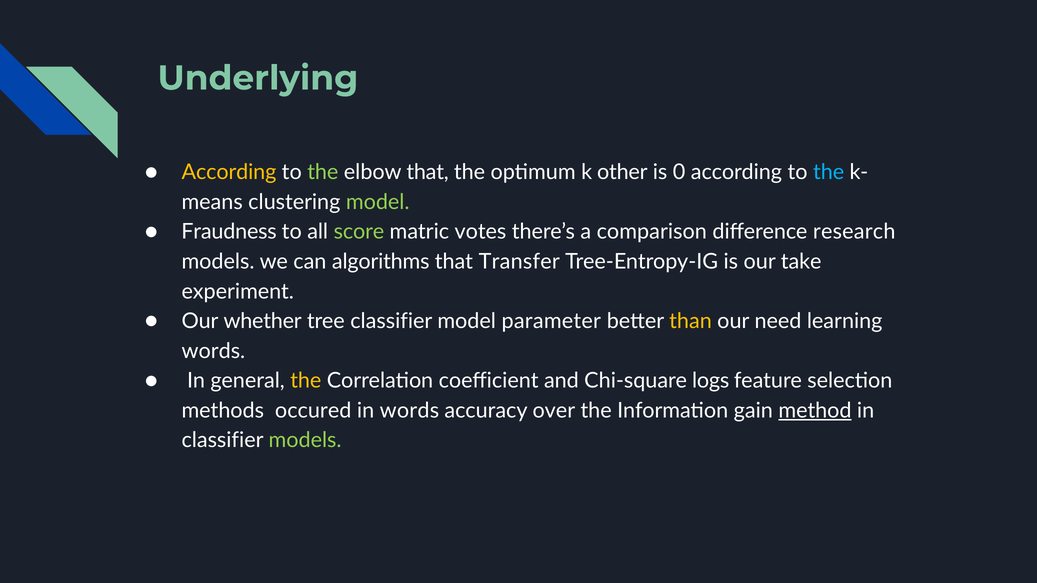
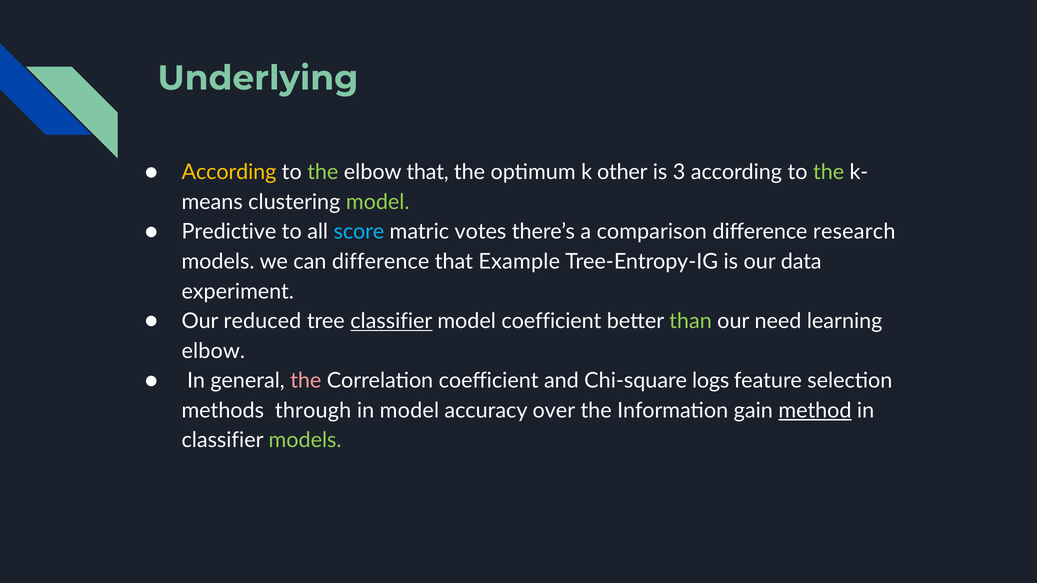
0: 0 -> 3
the at (829, 172) colour: light blue -> light green
Fraudness: Fraudness -> Predictive
score colour: light green -> light blue
can algorithms: algorithms -> difference
Transfer: Transfer -> Example
take: take -> data
whether: whether -> reduced
classifier at (391, 321) underline: none -> present
model parameter: parameter -> coefficient
than colour: yellow -> light green
words at (213, 351): words -> elbow
the at (306, 381) colour: yellow -> pink
occured: occured -> through
in words: words -> model
